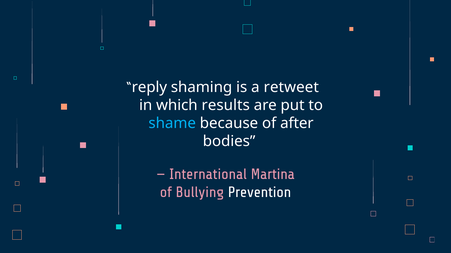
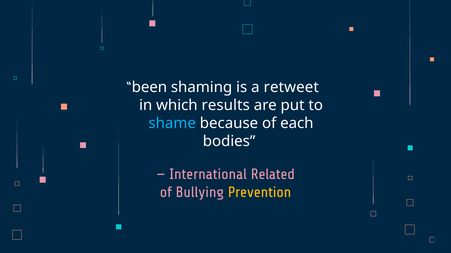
reply: reply -> been
after: after -> each
Martina: Martina -> Related
Prevention colour: white -> yellow
